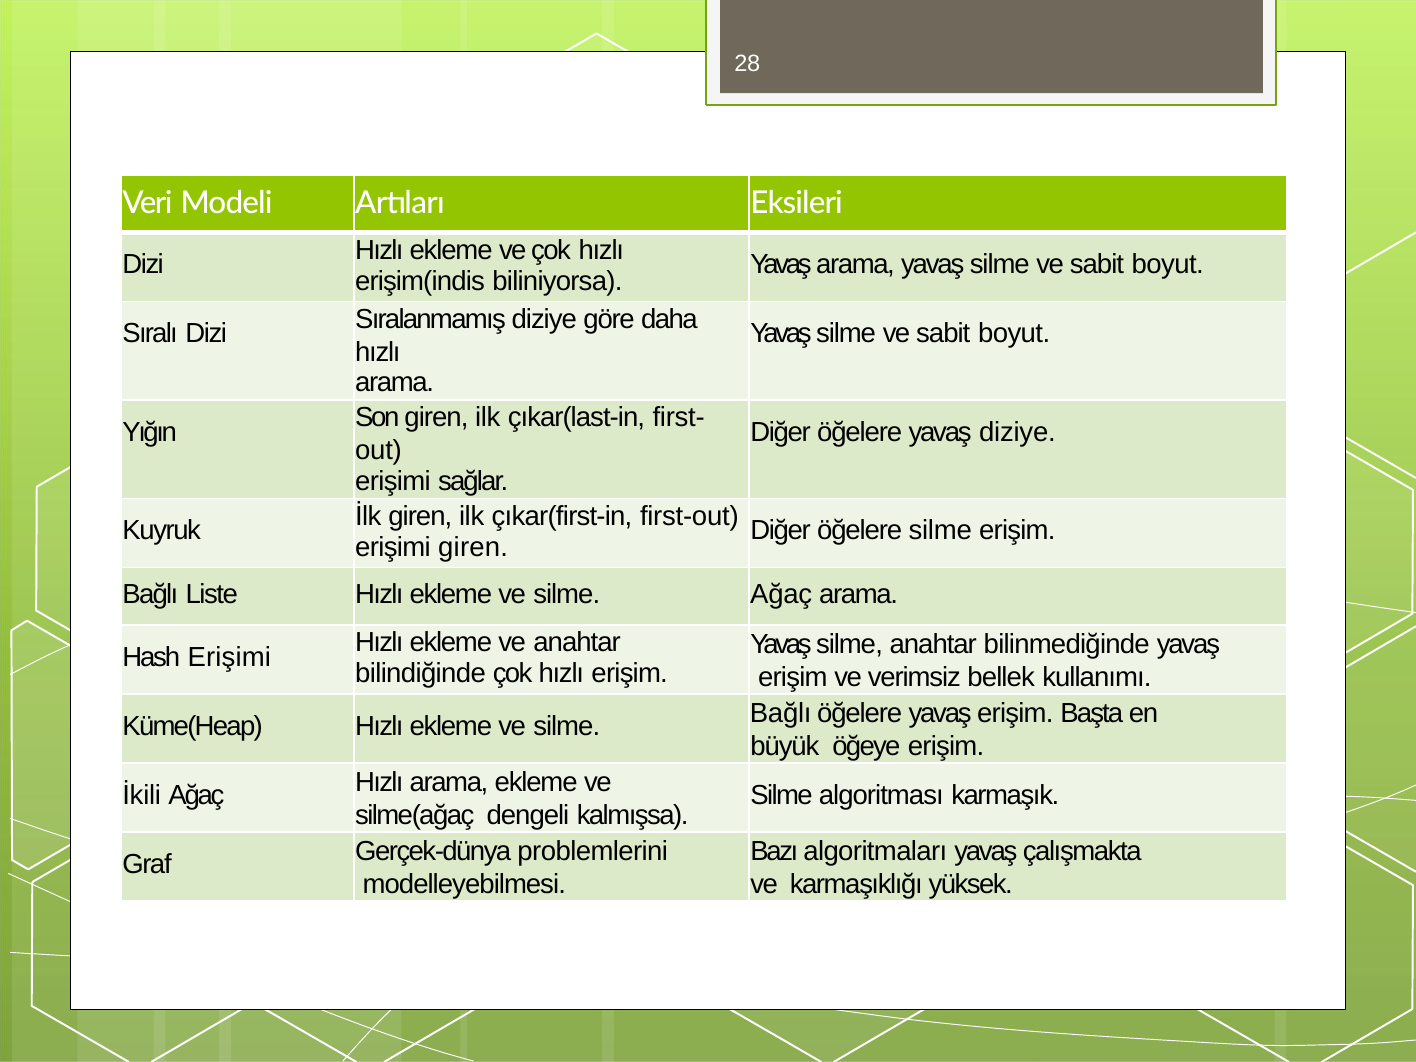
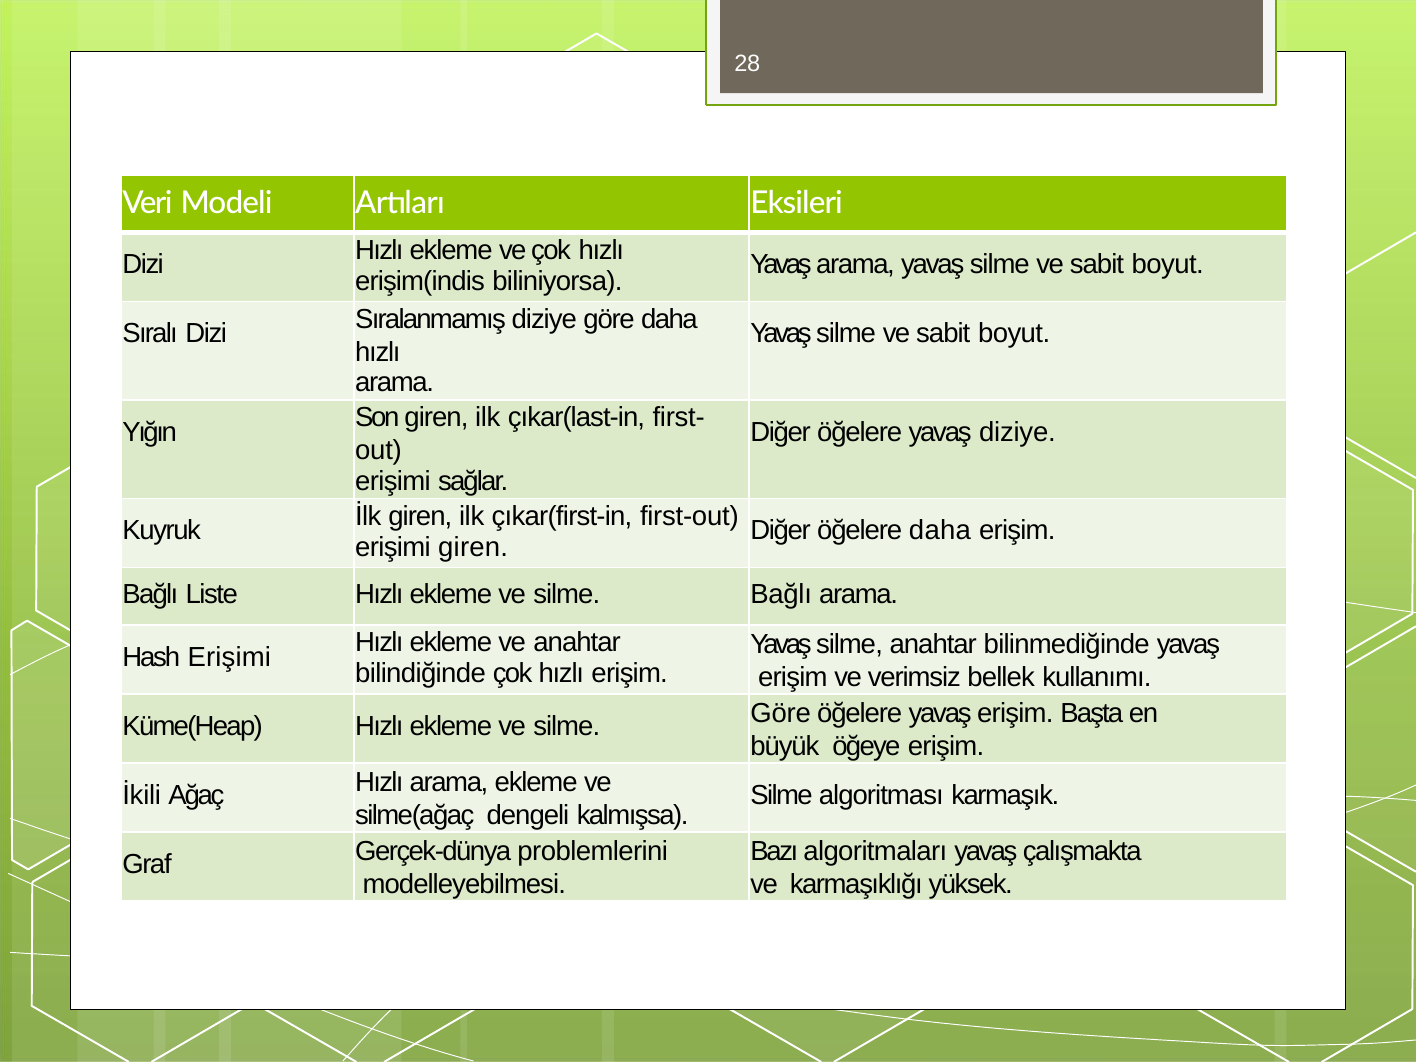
öğelere silme: silme -> daha
silme Ağaç: Ağaç -> Bağlı
silme Bağlı: Bağlı -> Göre
